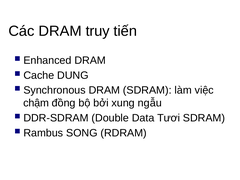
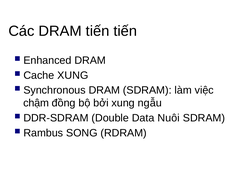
DRAM truy: truy -> tiến
Cache DUNG: DUNG -> XUNG
Tươi: Tươi -> Nuôi
